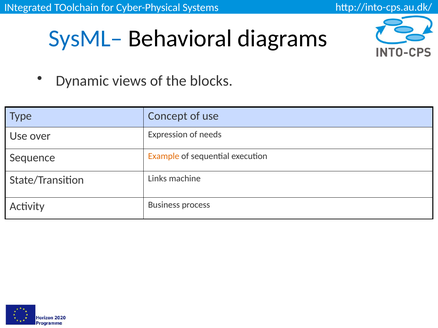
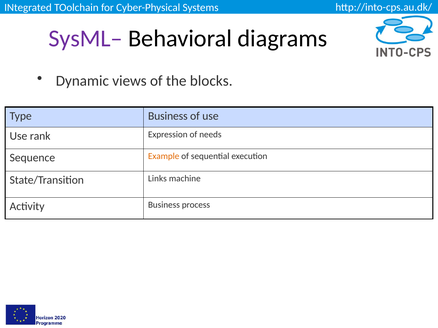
SysML– colour: blue -> purple
Type Concept: Concept -> Business
over: over -> rank
